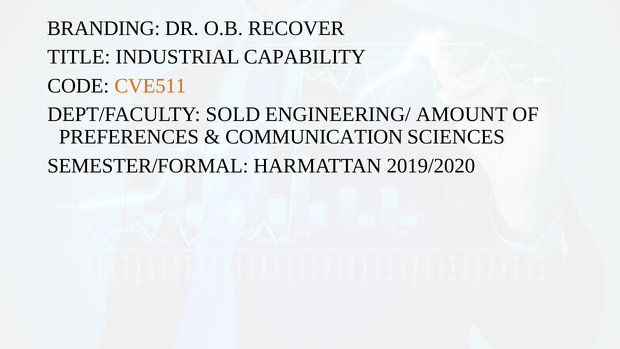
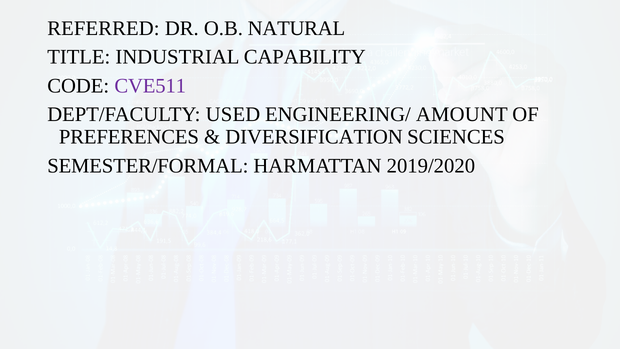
BRANDING: BRANDING -> REFERRED
RECOVER: RECOVER -> NATURAL
CVE511 colour: orange -> purple
SOLD: SOLD -> USED
COMMUNICATION: COMMUNICATION -> DIVERSIFICATION
